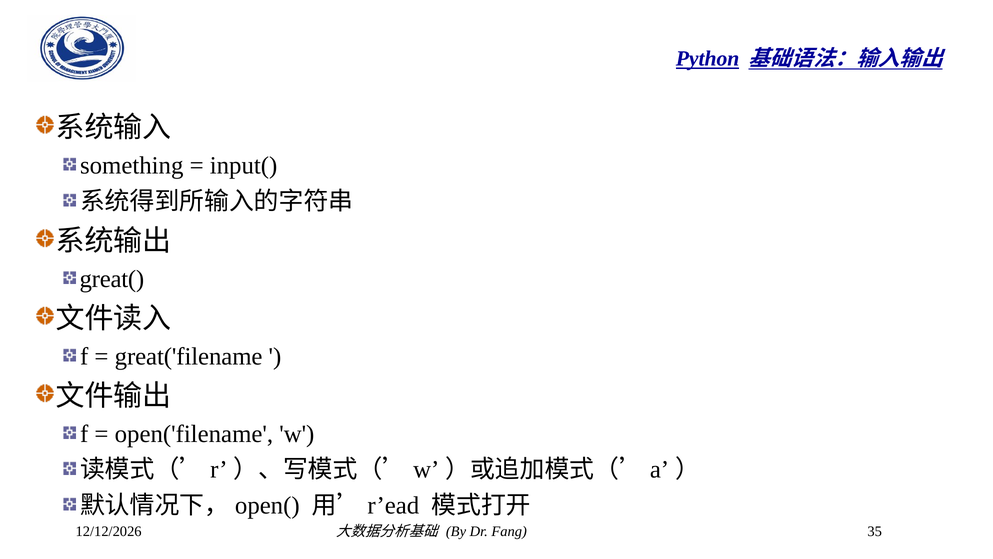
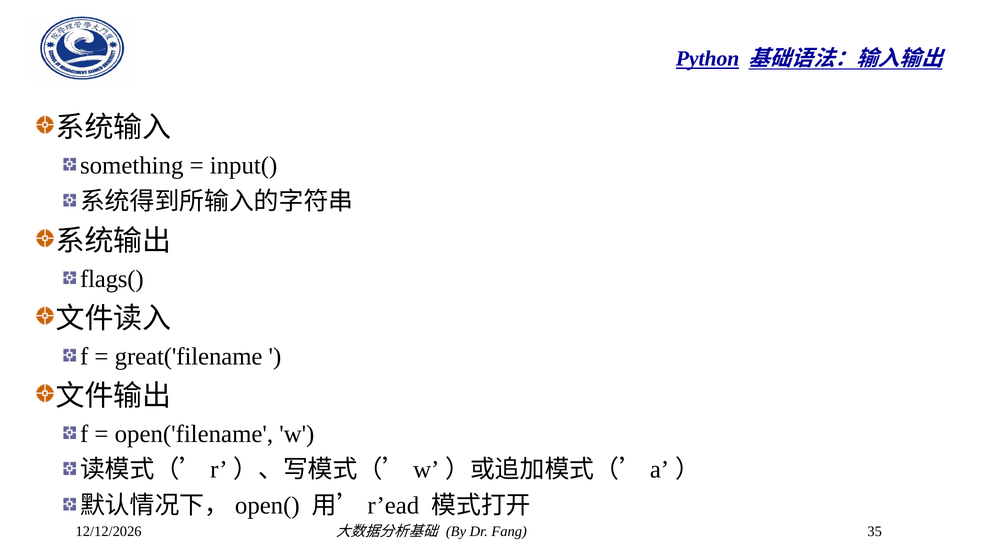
great(: great( -> flags(
